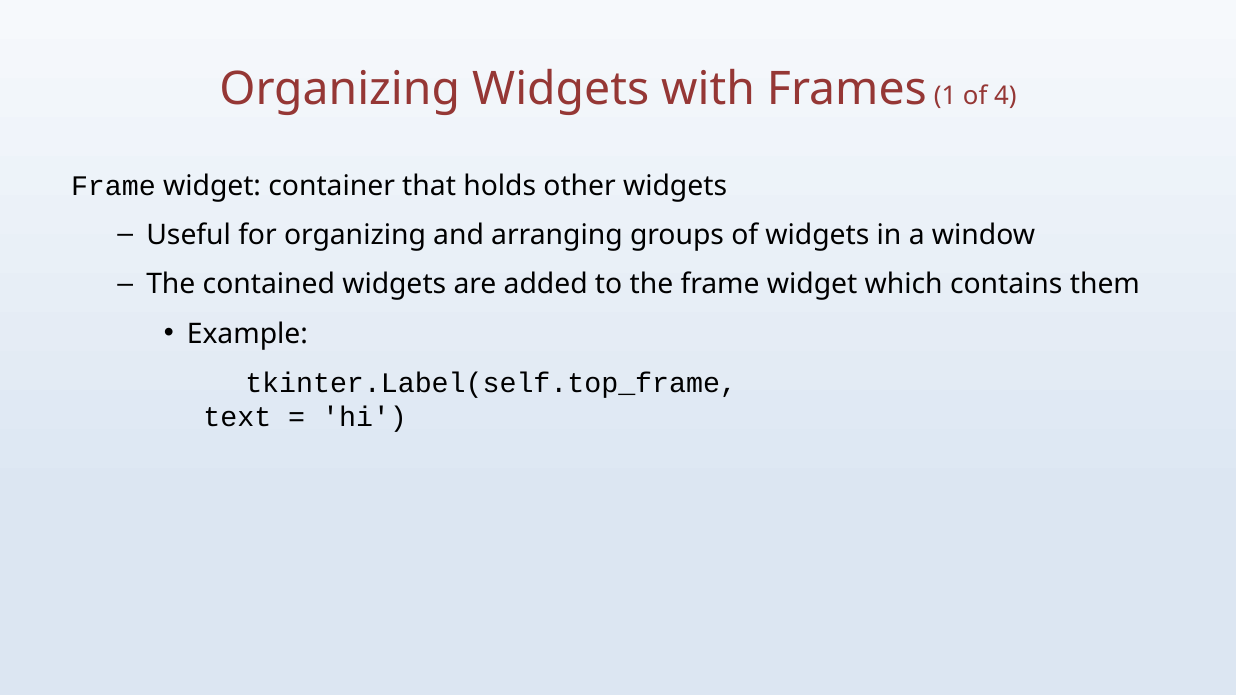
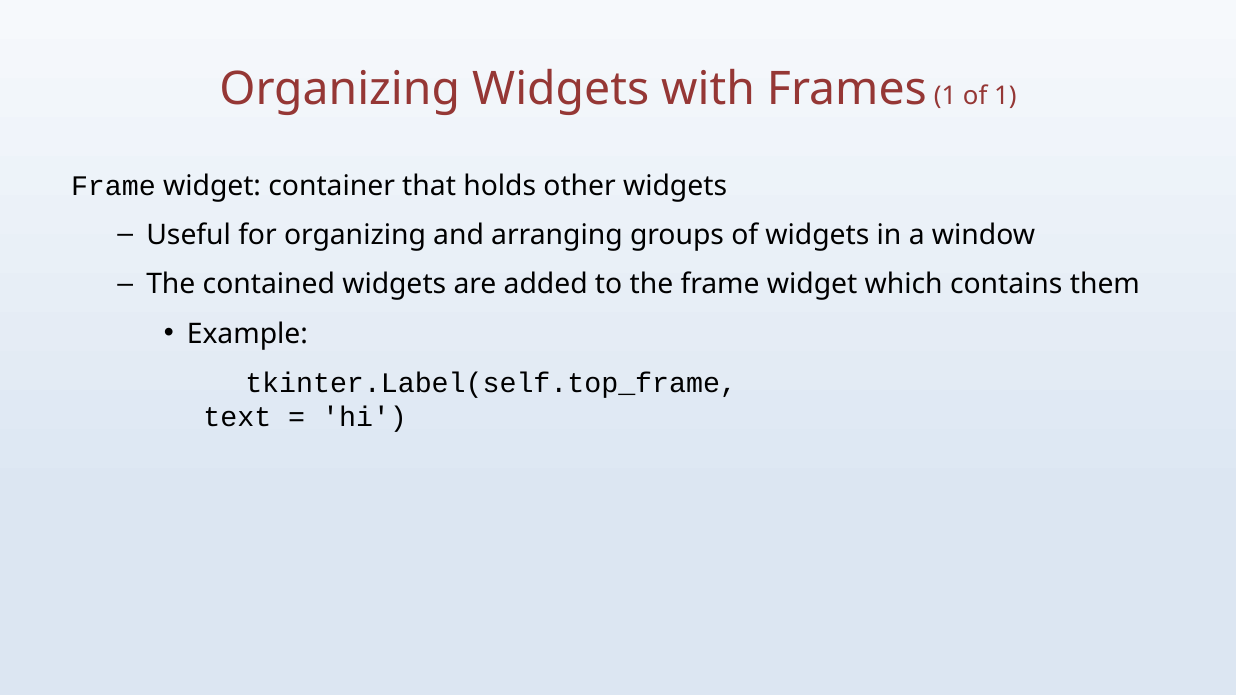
of 4: 4 -> 1
